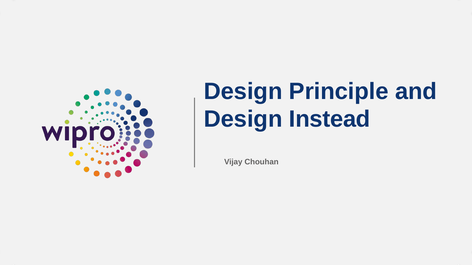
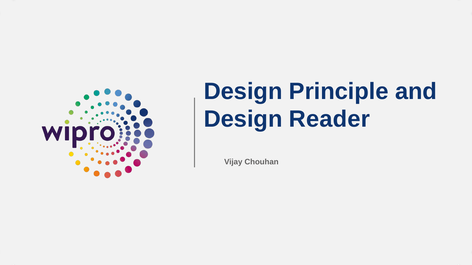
Instead: Instead -> Reader
